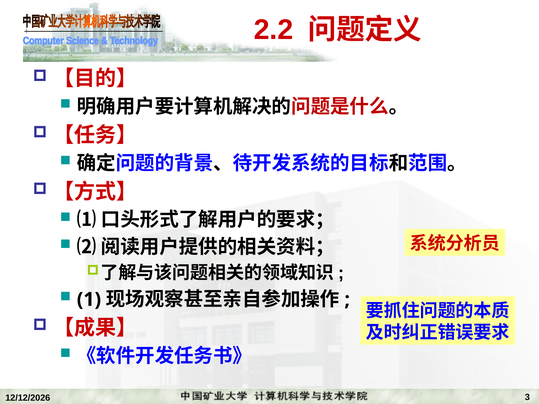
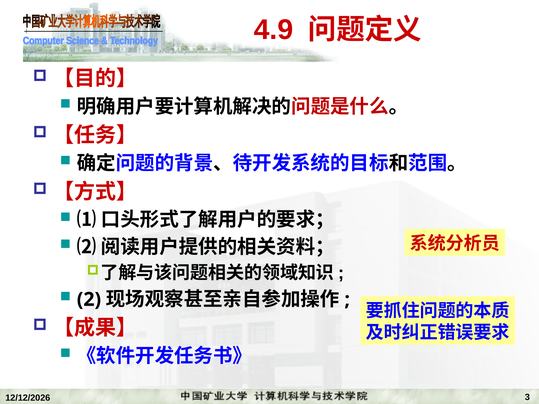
2.2: 2.2 -> 4.9
1: 1 -> 2
